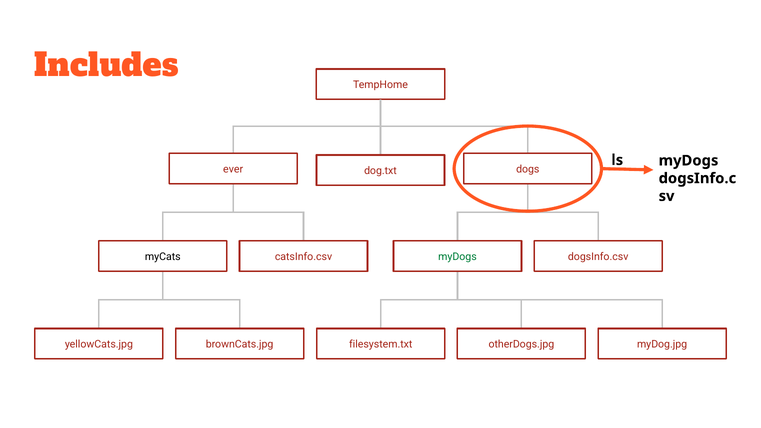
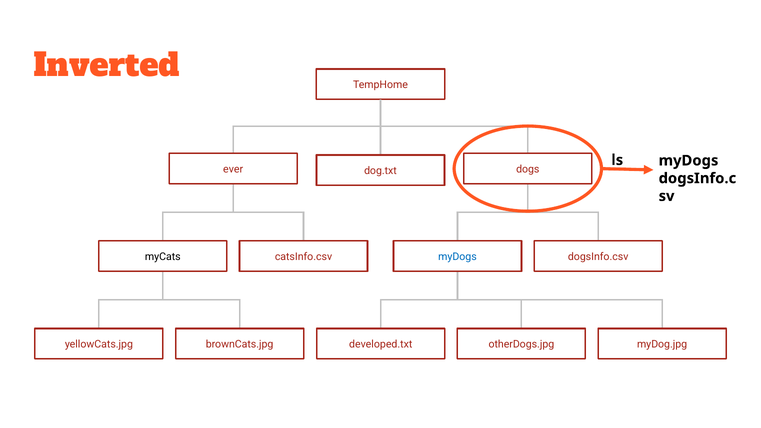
Includes: Includes -> Inverted
myDogs at (457, 257) colour: green -> blue
filesystem.txt: filesystem.txt -> developed.txt
